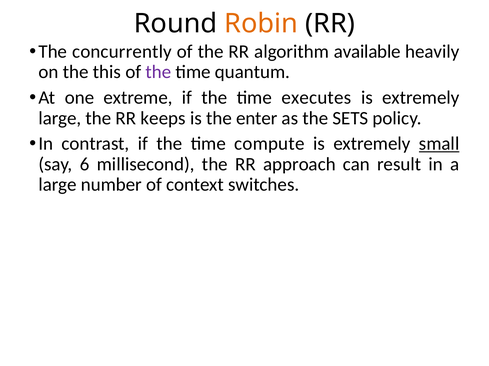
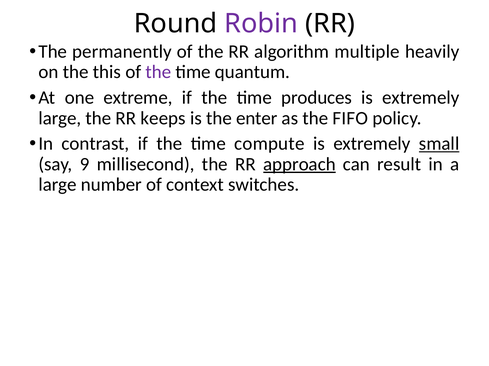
Robin colour: orange -> purple
concurrently: concurrently -> permanently
available: available -> multiple
executes: executes -> produces
SETS: SETS -> FIFO
6: 6 -> 9
approach underline: none -> present
